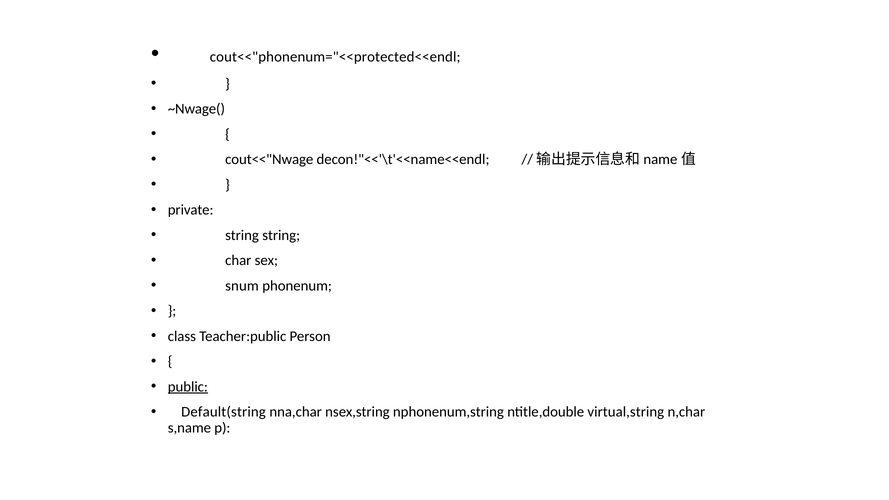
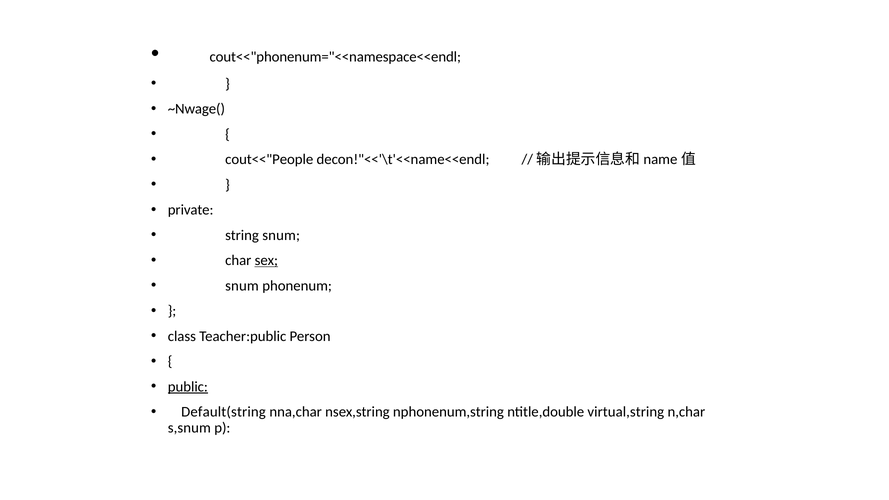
cout<<"phonenum="<<protected<<endl: cout<<"phonenum="<<protected<<endl -> cout<<"phonenum="<<namespace<<endl
cout<<"Nwage: cout<<"Nwage -> cout<<"People
string string: string -> snum
sex underline: none -> present
s,name: s,name -> s,snum
